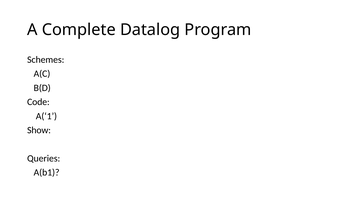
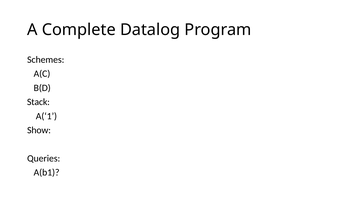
Code: Code -> Stack
